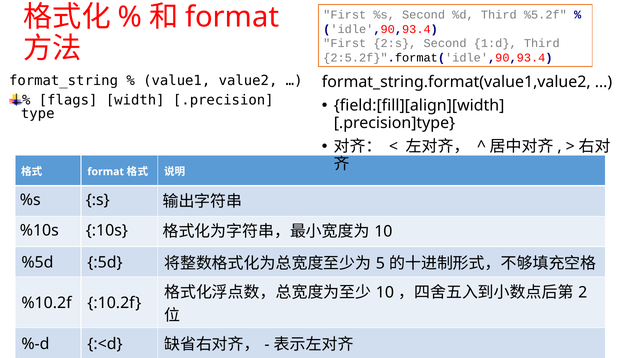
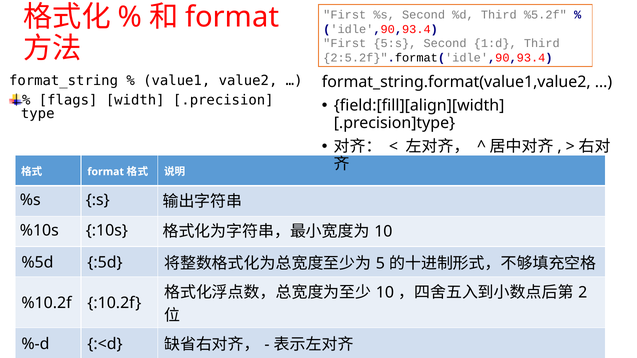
2:s: 2:s -> 5:s
